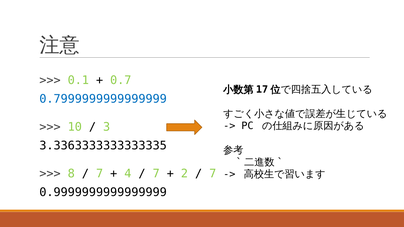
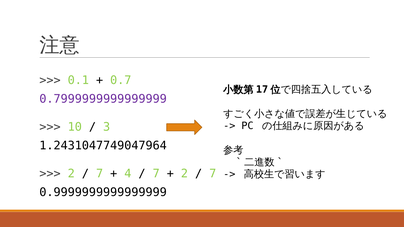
0.7999999999999999 colour: blue -> purple
3.3363333333333335: 3.3363333333333335 -> 1.2431047749047964
8 at (71, 174): 8 -> 2
